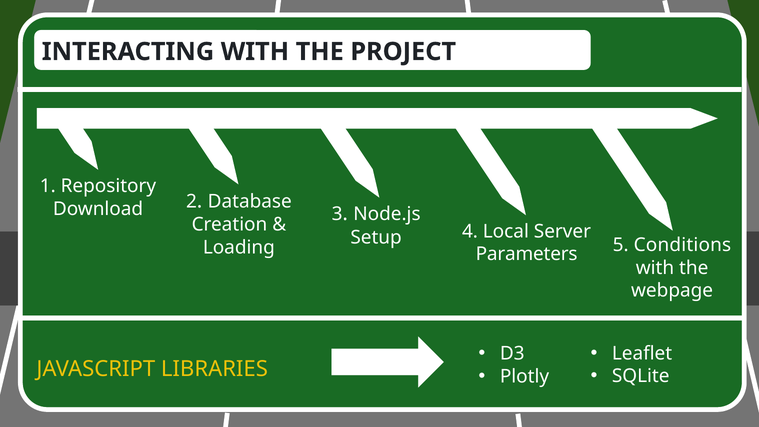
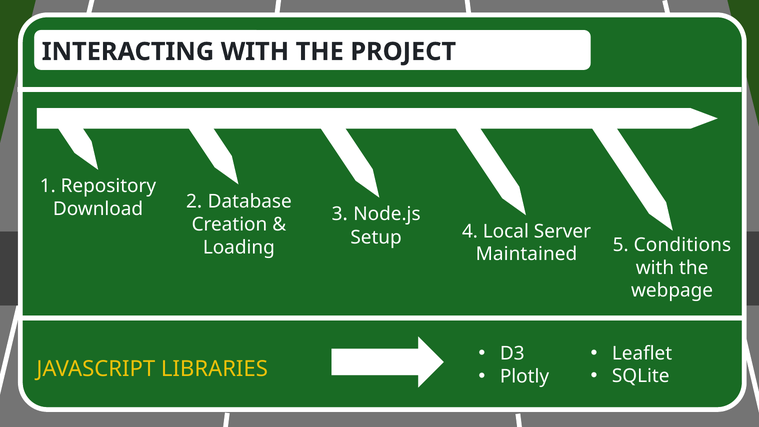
Parameters: Parameters -> Maintained
